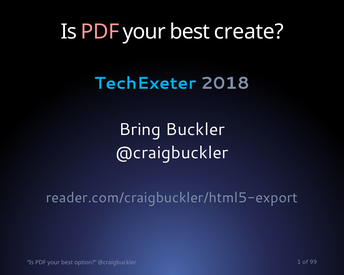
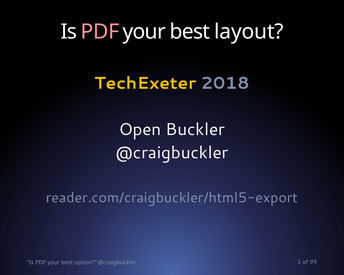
create: create -> layout
TechExeter colour: light blue -> yellow
Bring: Bring -> Open
